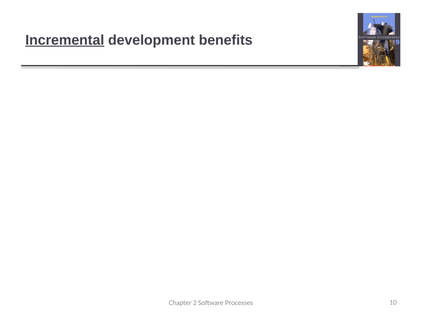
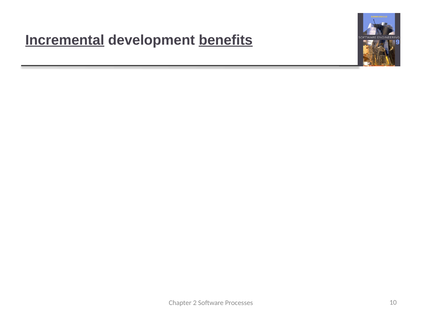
benefits underline: none -> present
